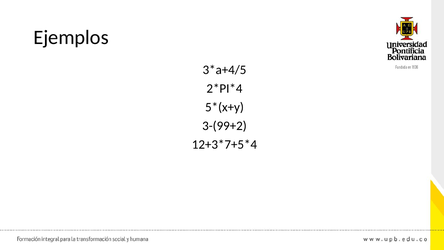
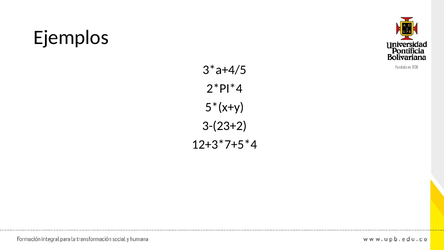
3-(99+2: 3-(99+2 -> 3-(23+2
